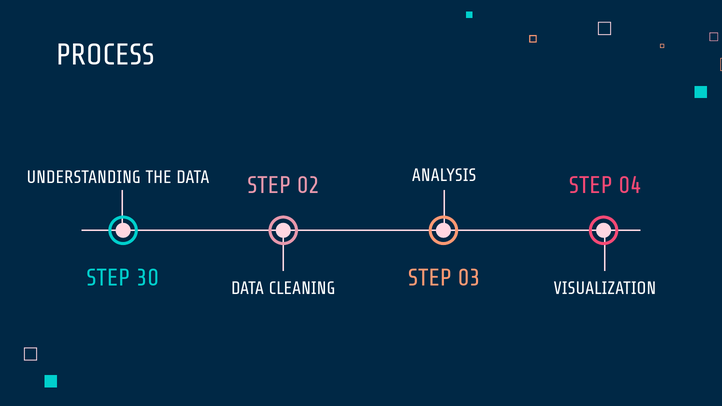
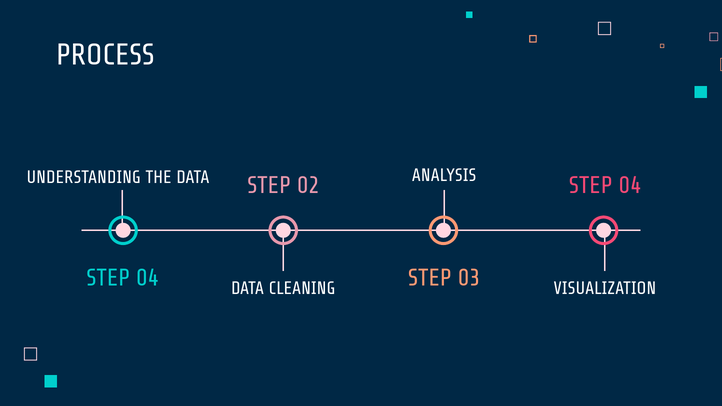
30 at (148, 278): 30 -> 04
